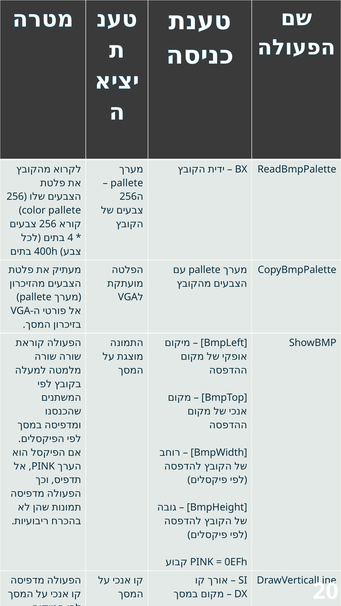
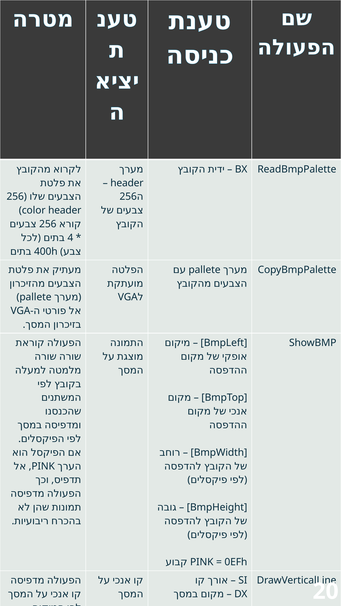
pallete at (127, 183): pallete -> header
color pallete: pallete -> header
